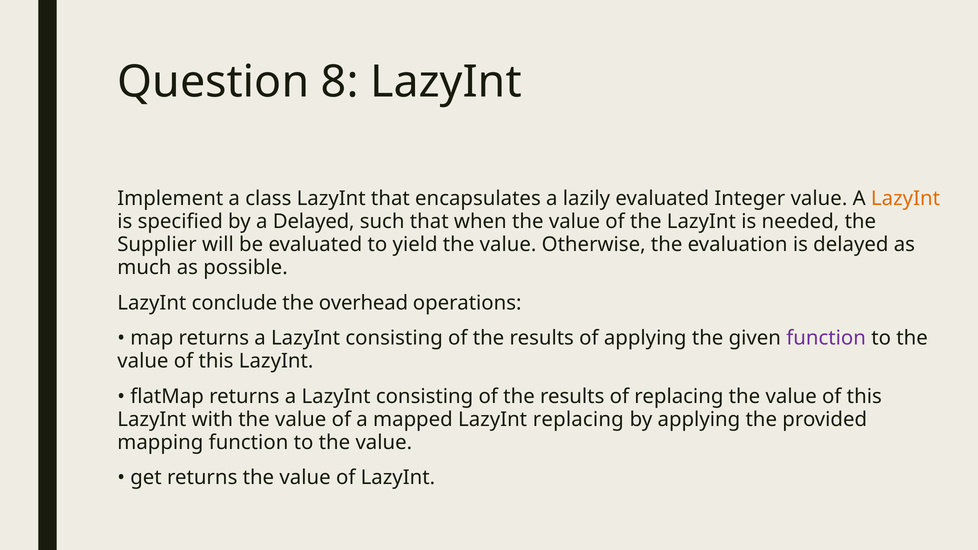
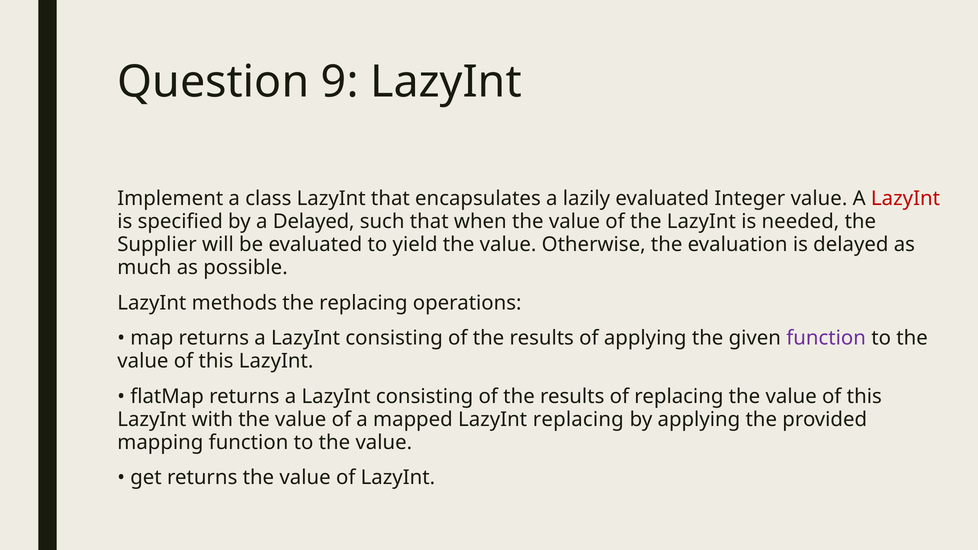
8: 8 -> 9
LazyInt at (906, 199) colour: orange -> red
conclude: conclude -> methods
the overhead: overhead -> replacing
